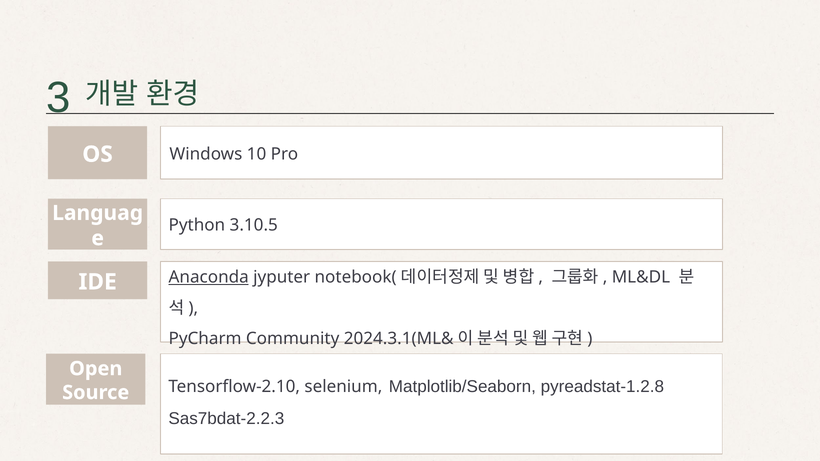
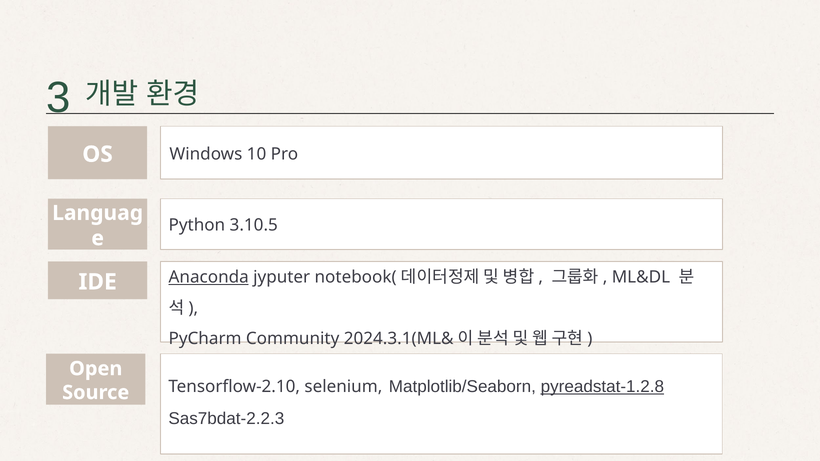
pyreadstat-1.2.8 underline: none -> present
